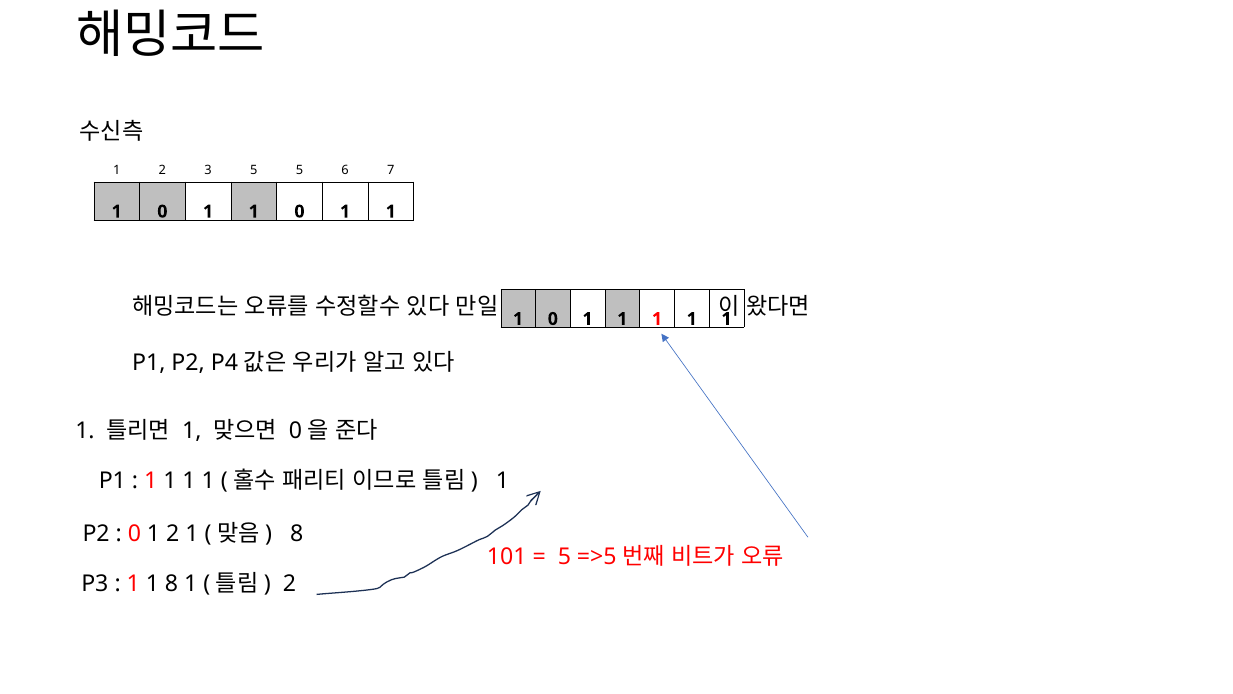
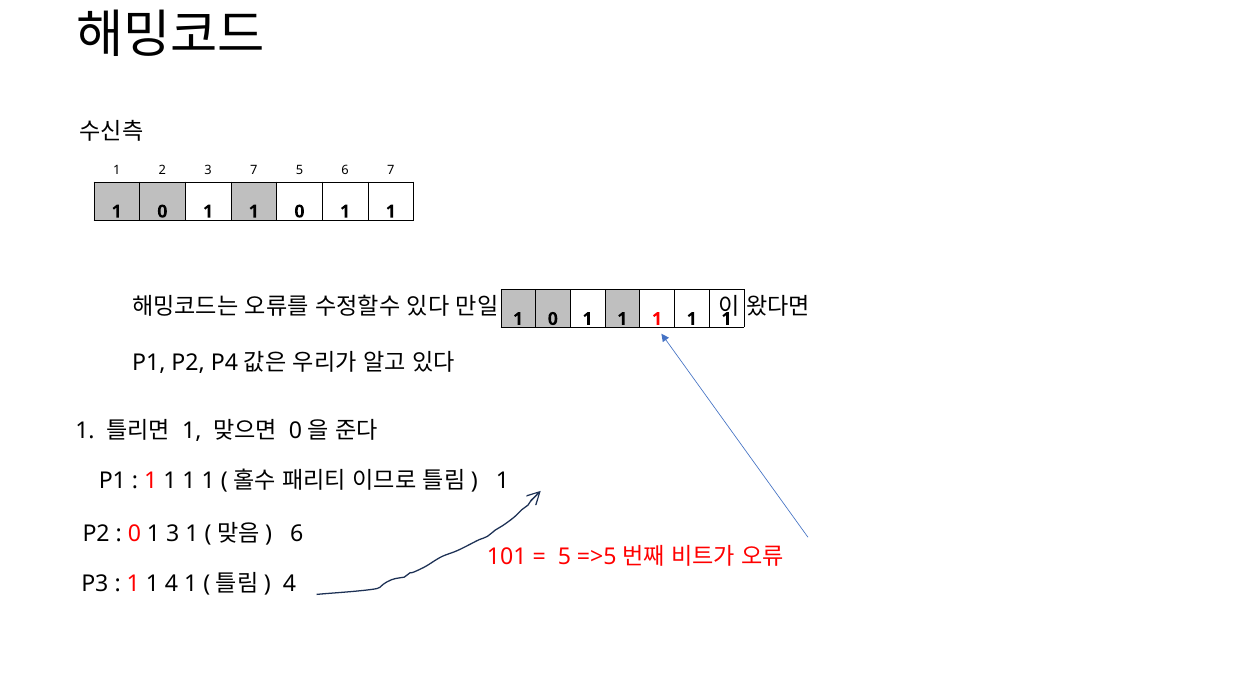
3 5: 5 -> 7
0 1 2: 2 -> 3
8 at (297, 534): 8 -> 6
1 8: 8 -> 4
2 at (290, 584): 2 -> 4
